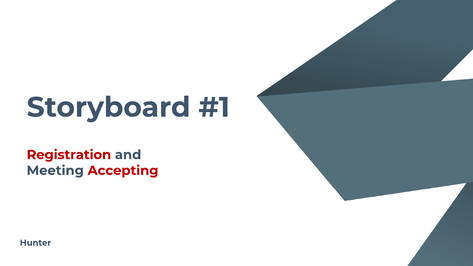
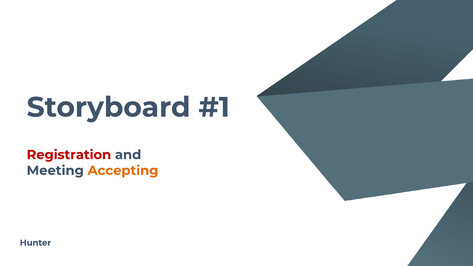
Accepting colour: red -> orange
